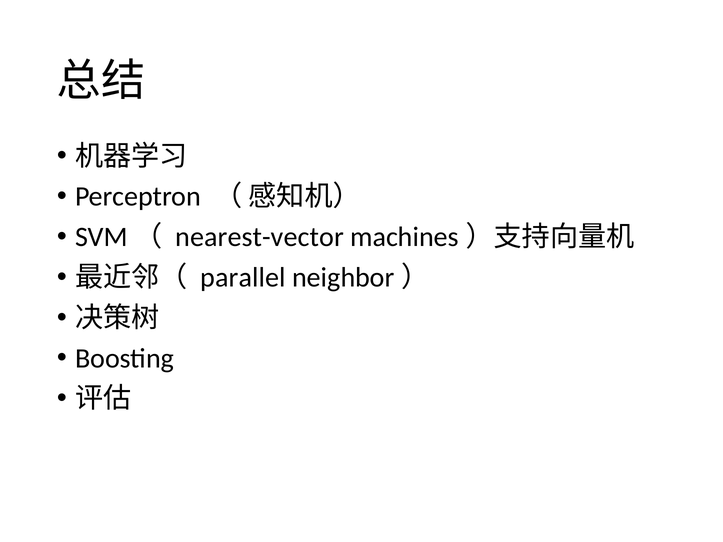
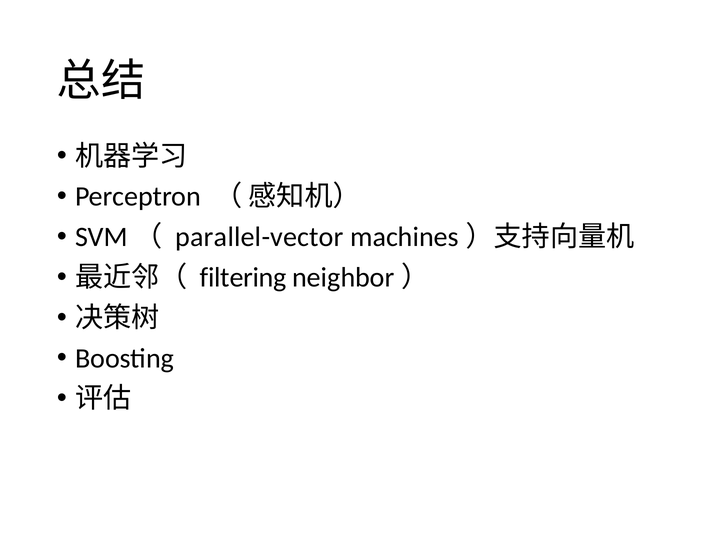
nearest-vector: nearest-vector -> parallel-vector
parallel: parallel -> filtering
